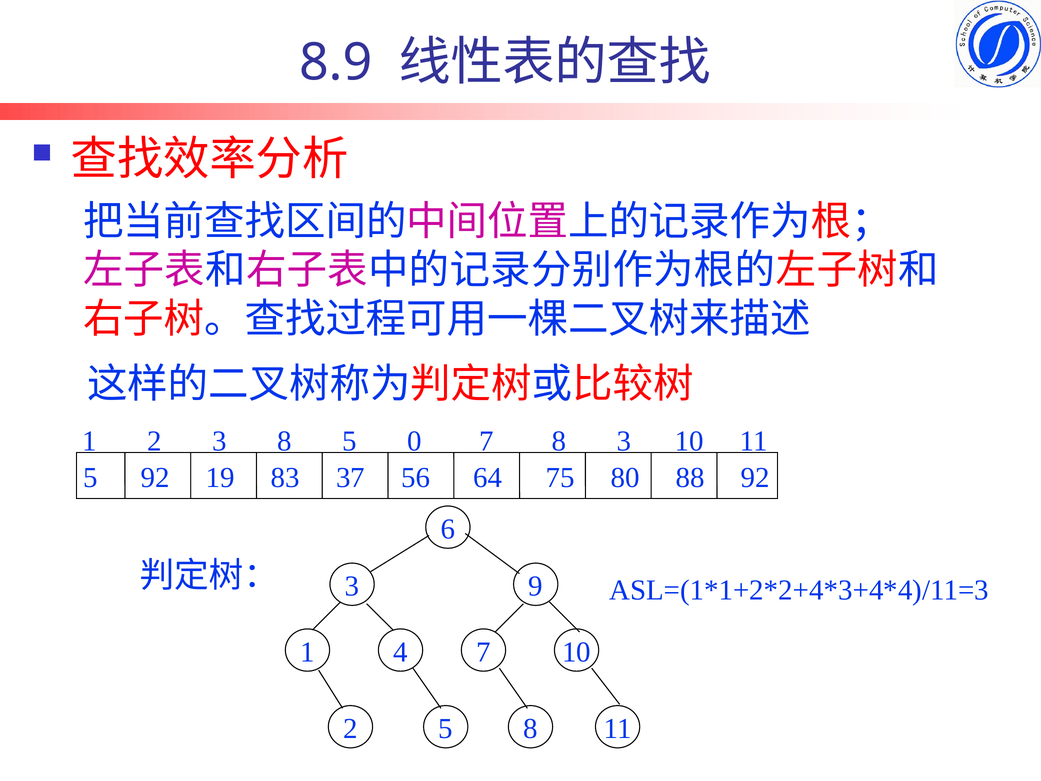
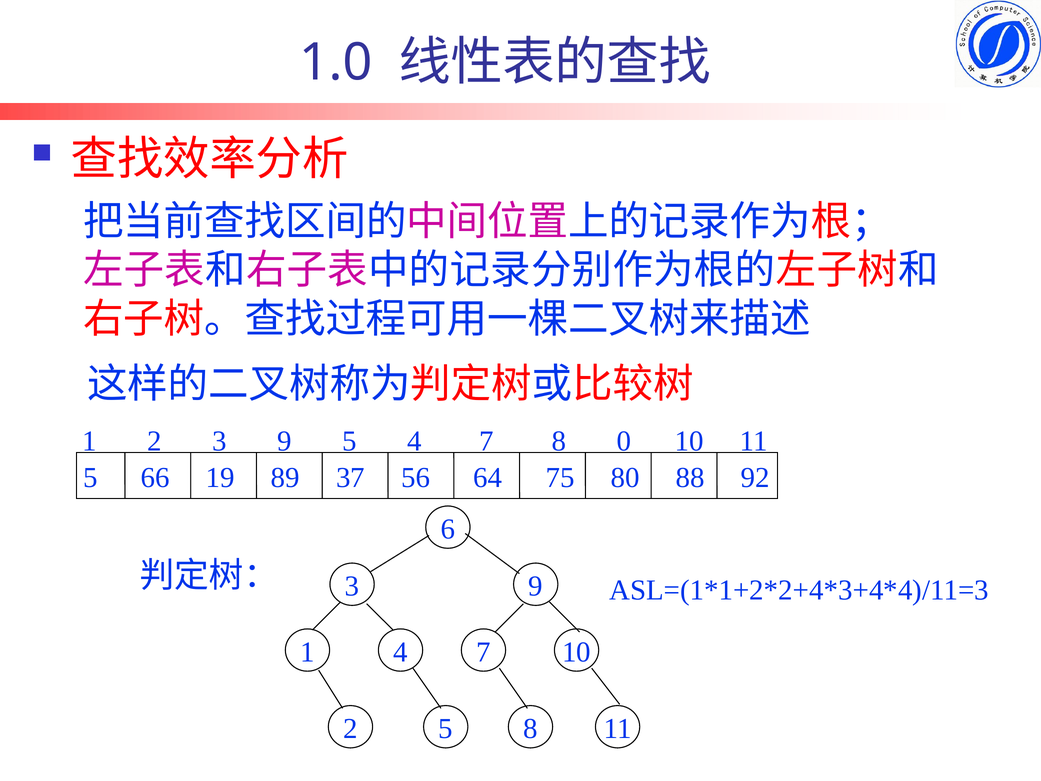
8.9: 8.9 -> 1.0
3 8: 8 -> 9
5 0: 0 -> 4
8 3: 3 -> 0
5 92: 92 -> 66
83: 83 -> 89
